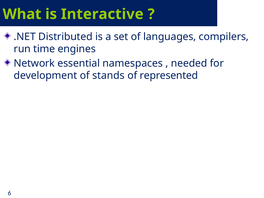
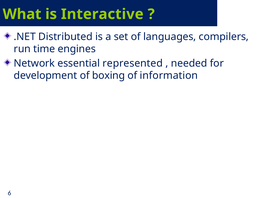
namespaces: namespaces -> represented
stands: stands -> boxing
represented: represented -> information
